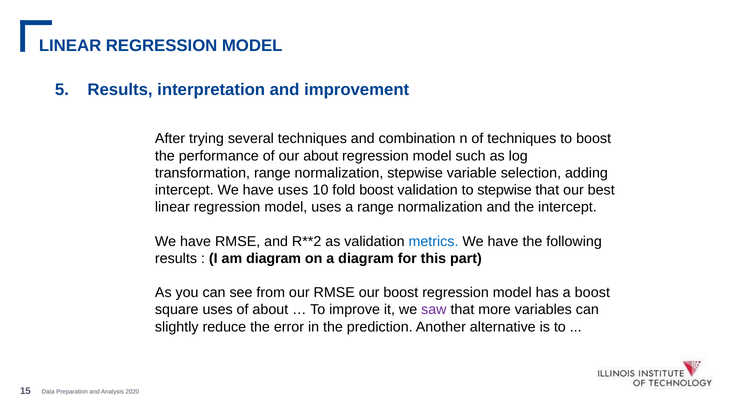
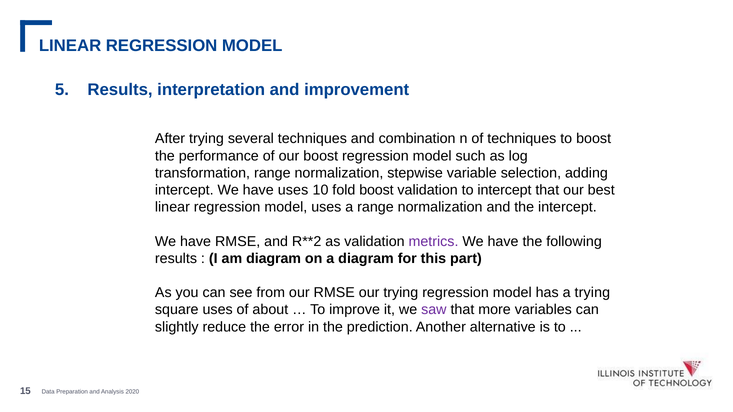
our about: about -> boost
to stepwise: stepwise -> intercept
metrics colour: blue -> purple
our boost: boost -> trying
a boost: boost -> trying
